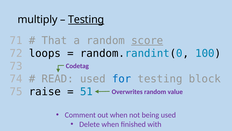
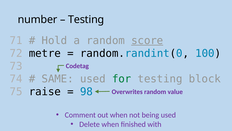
multiply: multiply -> number
Testing at (86, 19) underline: present -> none
That: That -> Hold
loops: loops -> metre
READ: READ -> SAME
for colour: blue -> green
51: 51 -> 98
